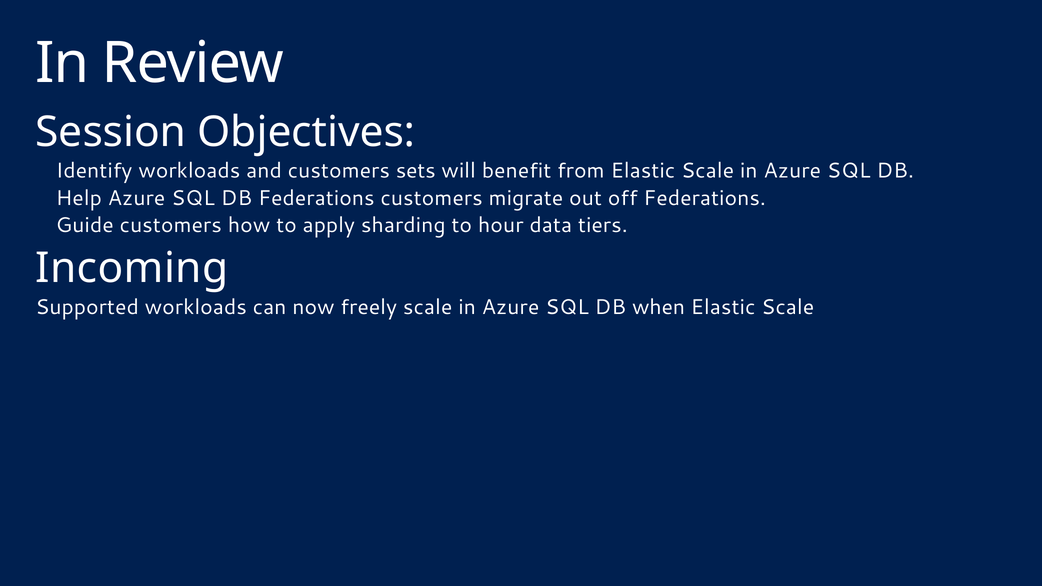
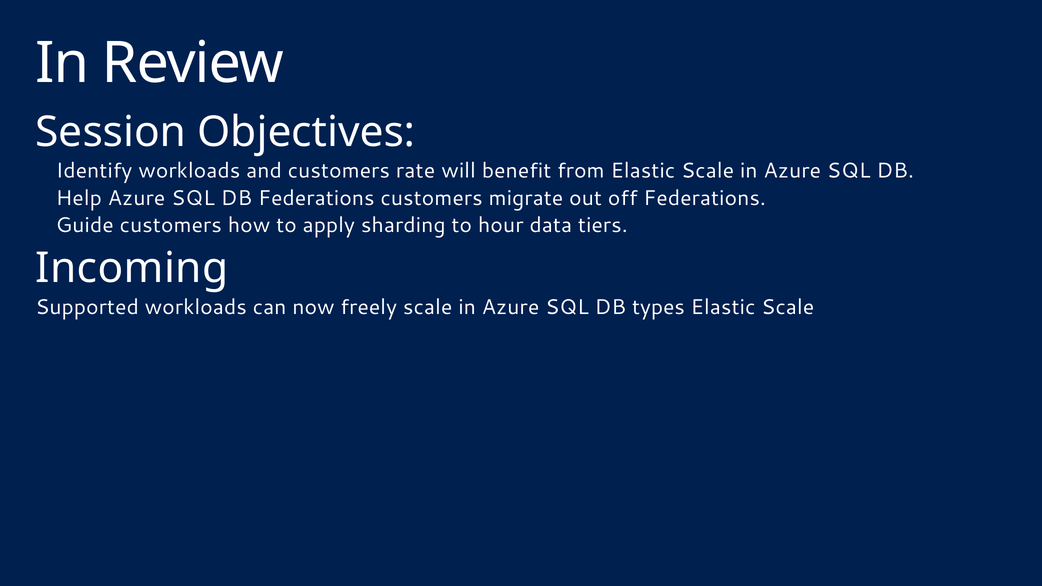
sets: sets -> rate
when: when -> types
